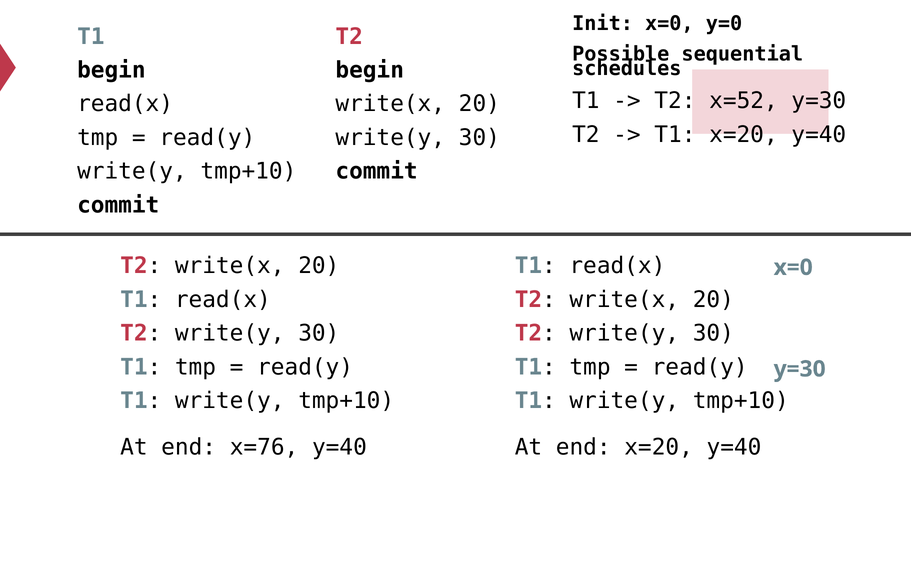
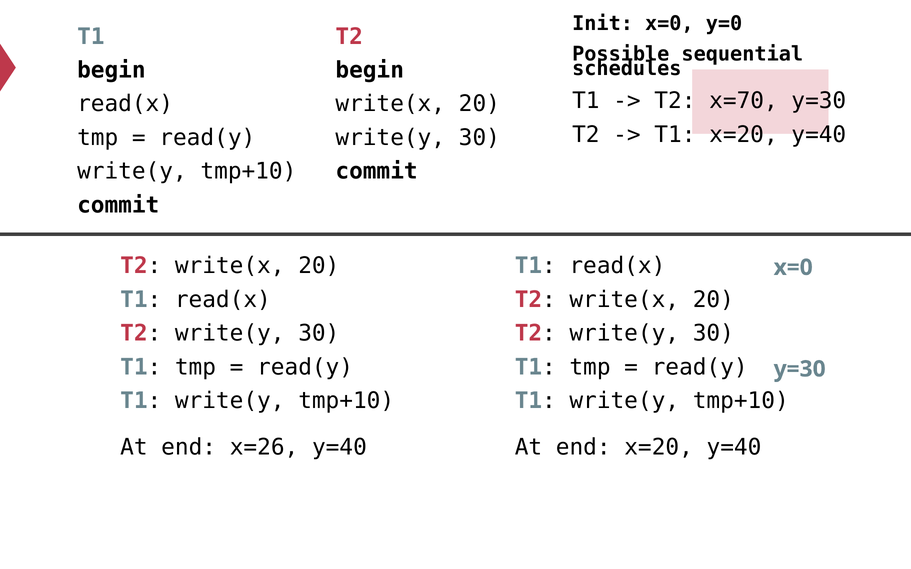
x=52: x=52 -> x=70
x=76: x=76 -> x=26
